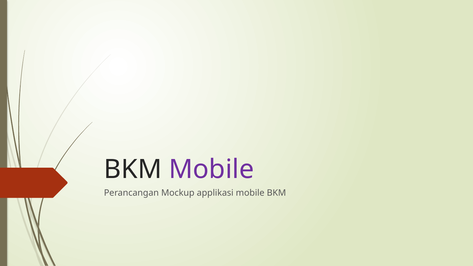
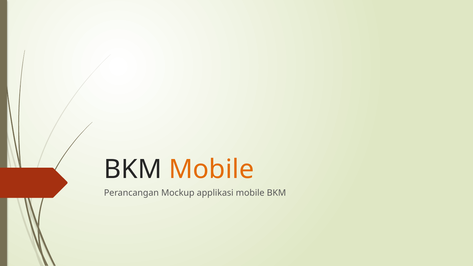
Mobile at (211, 169) colour: purple -> orange
